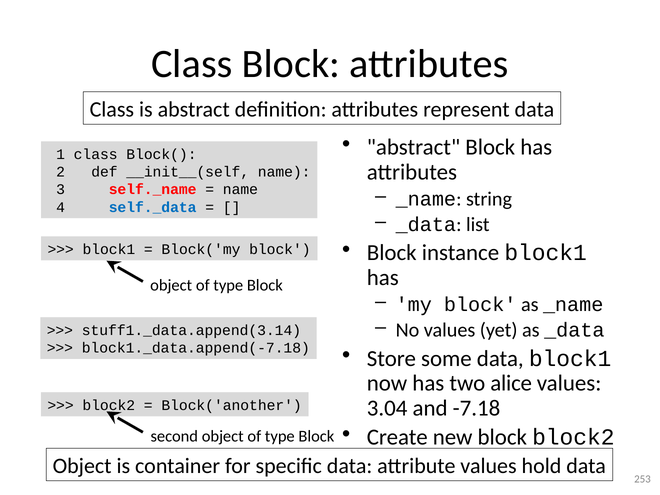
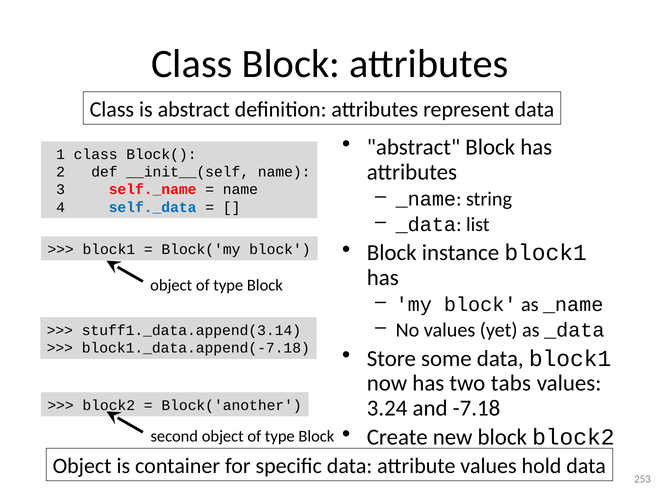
alice: alice -> tabs
3.04: 3.04 -> 3.24
